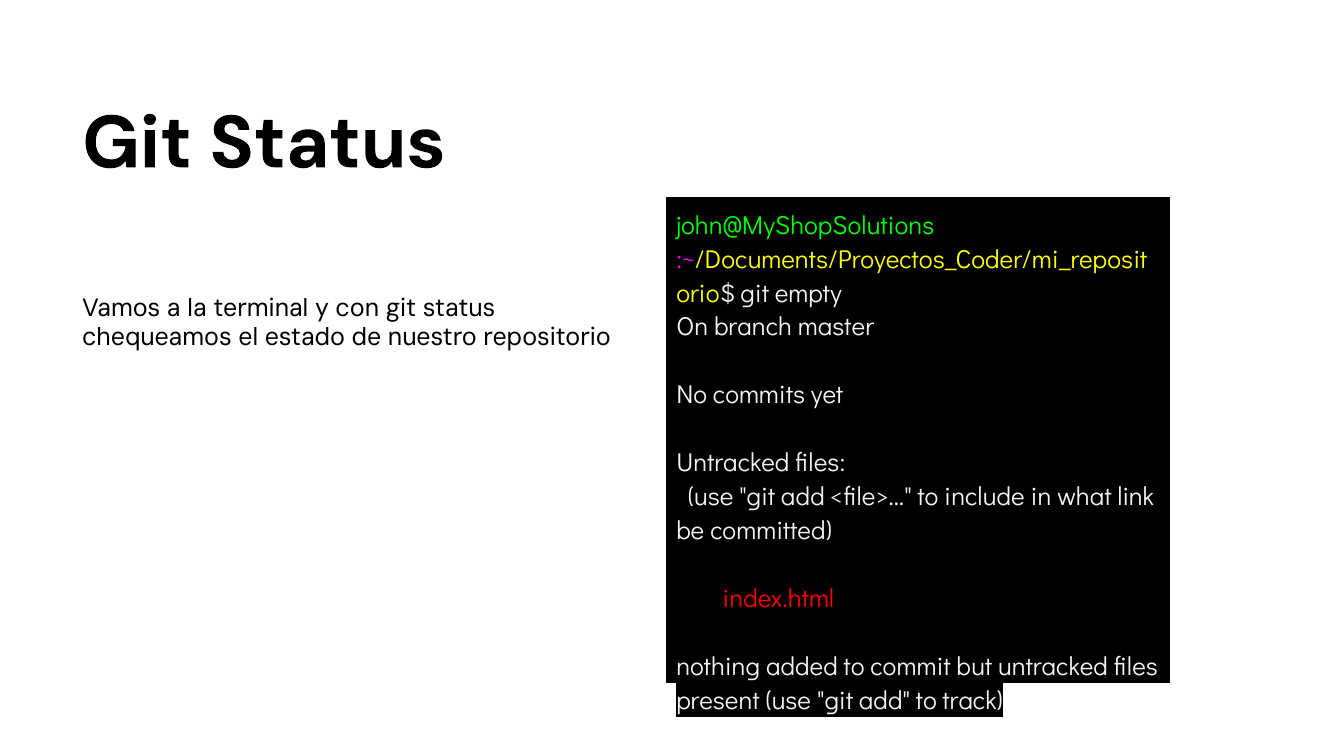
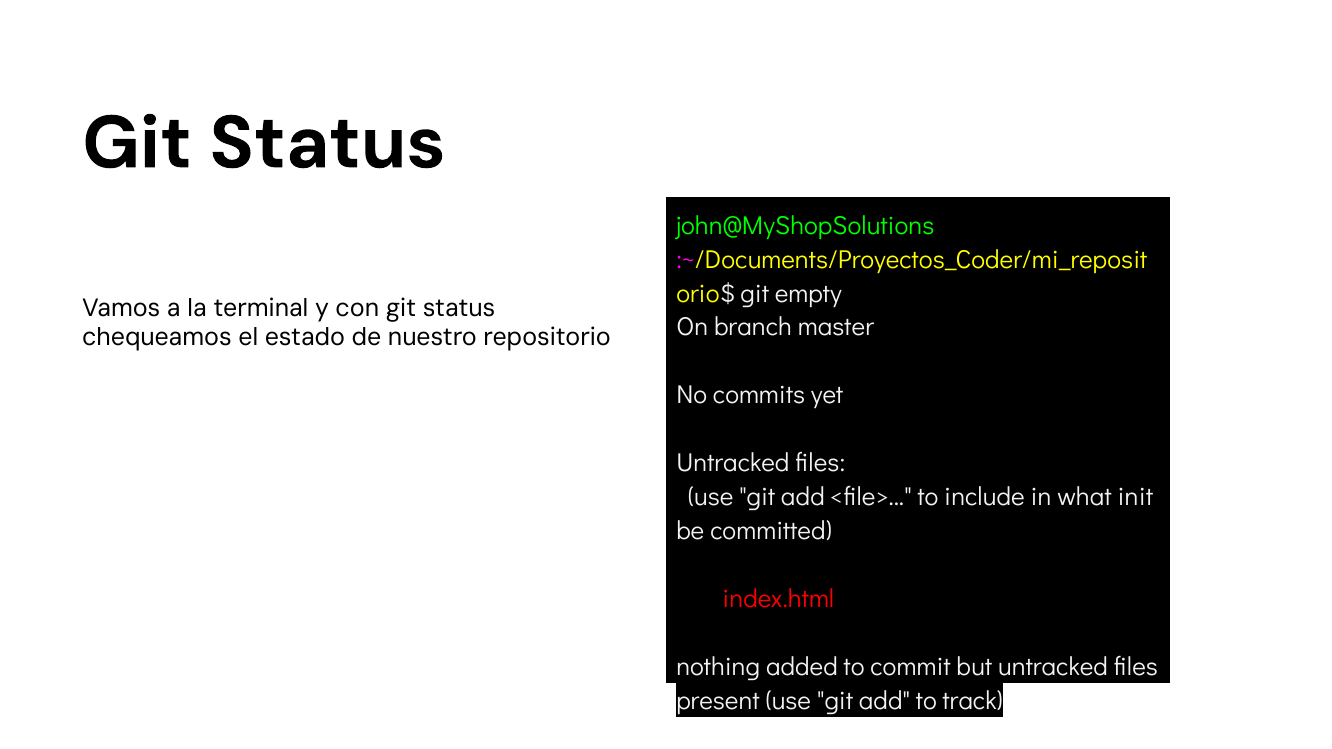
link: link -> init
